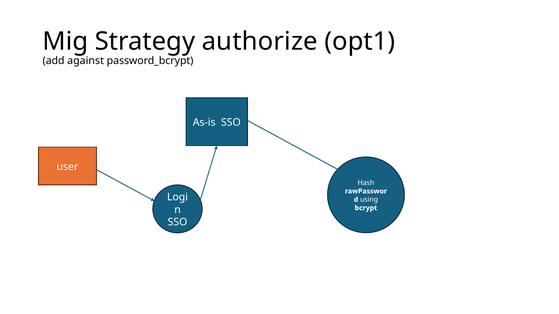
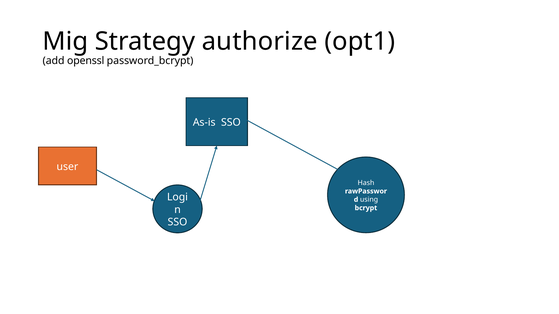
against: against -> openssl
